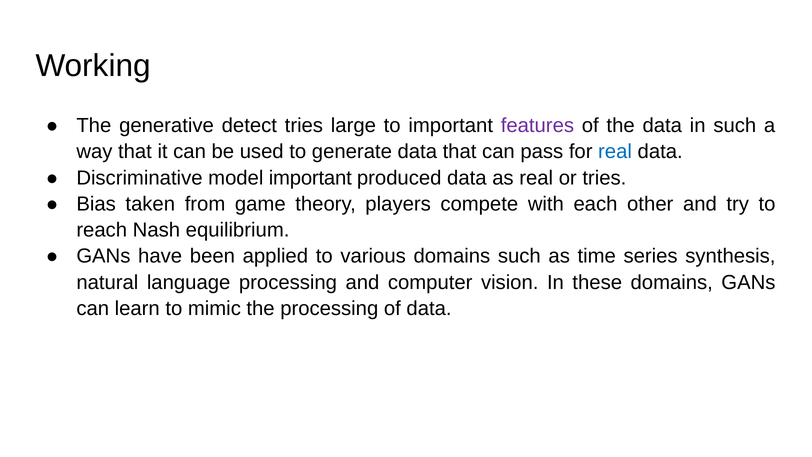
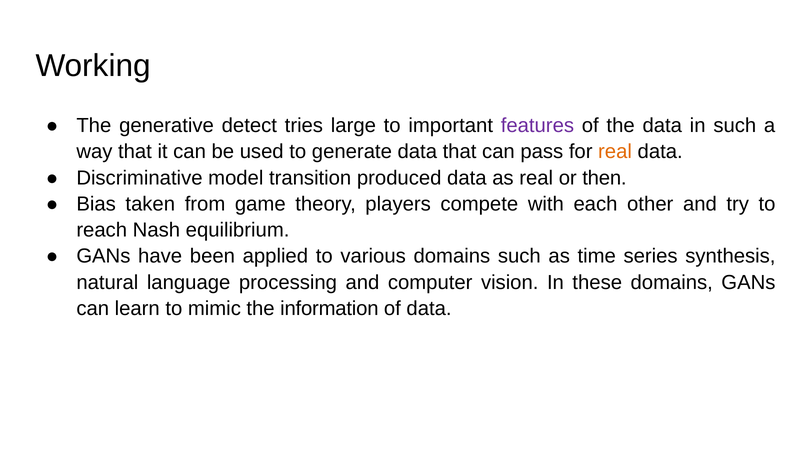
real at (615, 152) colour: blue -> orange
model important: important -> transition
or tries: tries -> then
the processing: processing -> information
